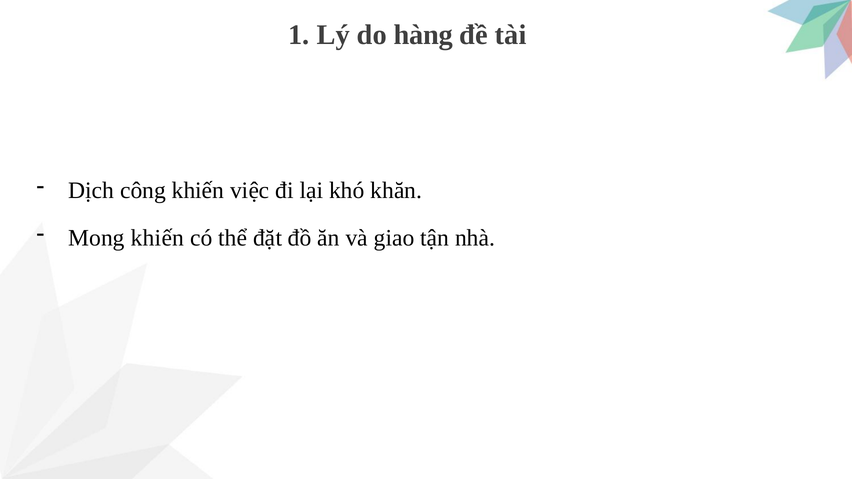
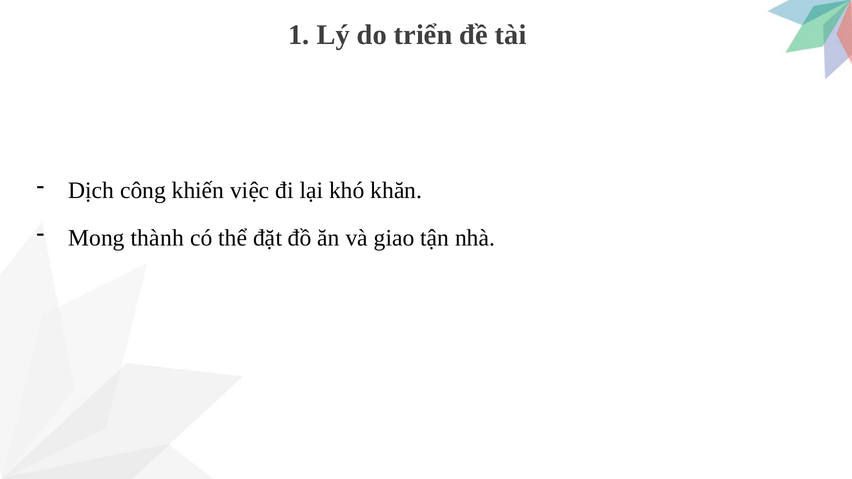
hàng: hàng -> triển
Mong khiến: khiến -> thành
